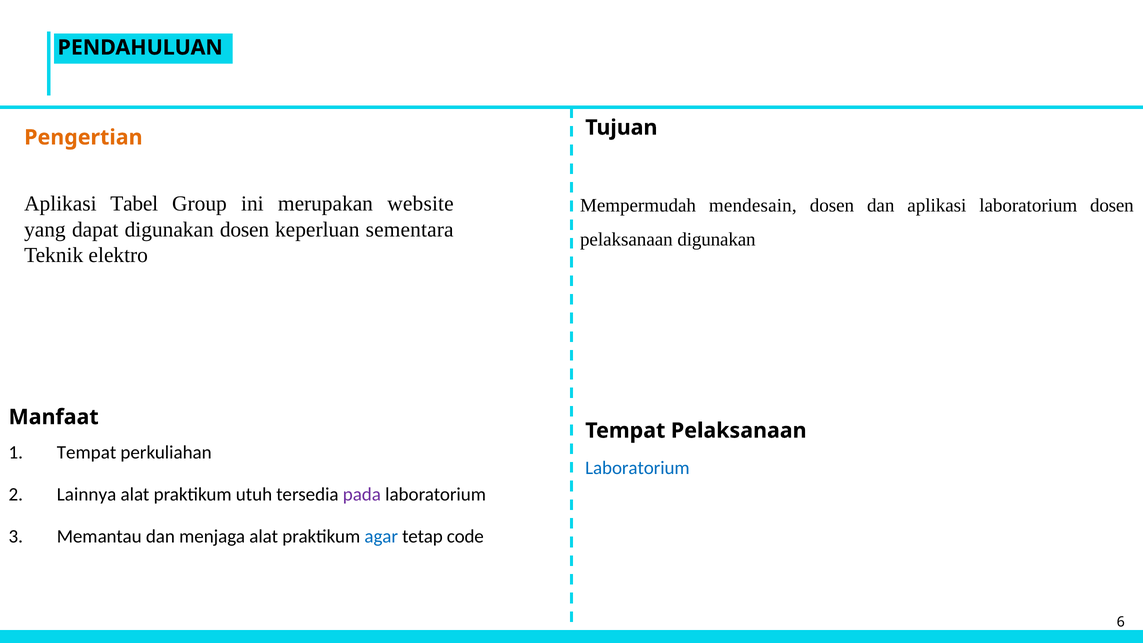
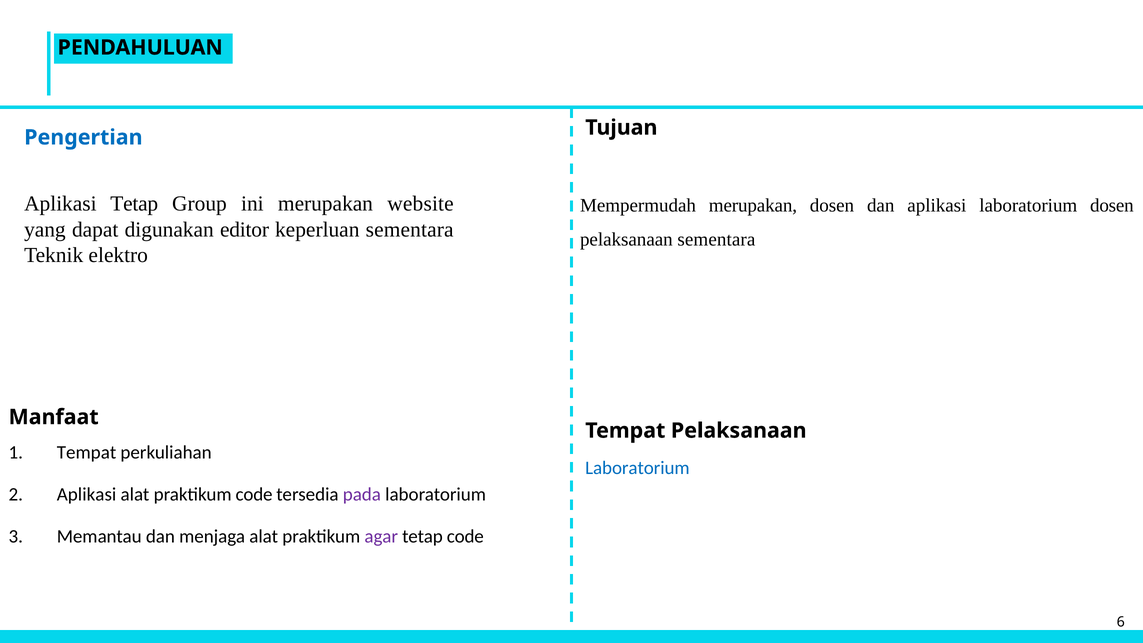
Pengertian colour: orange -> blue
Aplikasi Tabel: Tabel -> Tetap
Mempermudah mendesain: mendesain -> merupakan
digunakan dosen: dosen -> editor
pelaksanaan digunakan: digunakan -> sementara
Lainnya at (87, 495): Lainnya -> Aplikasi
praktikum utuh: utuh -> code
agar colour: blue -> purple
